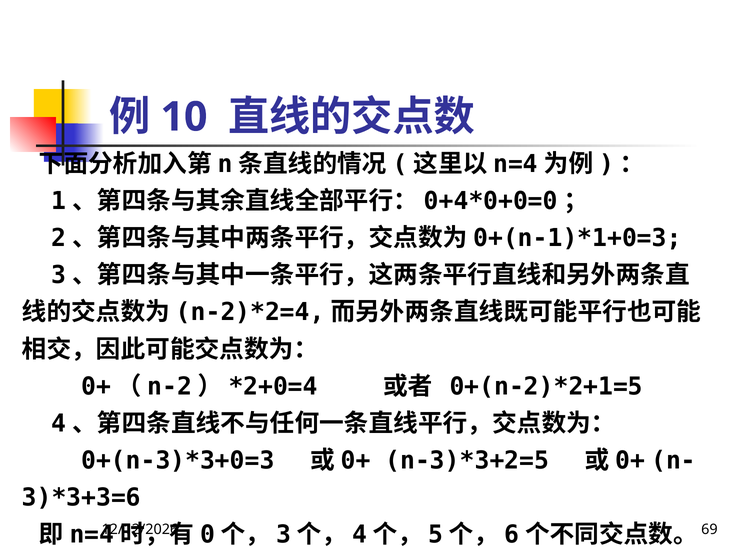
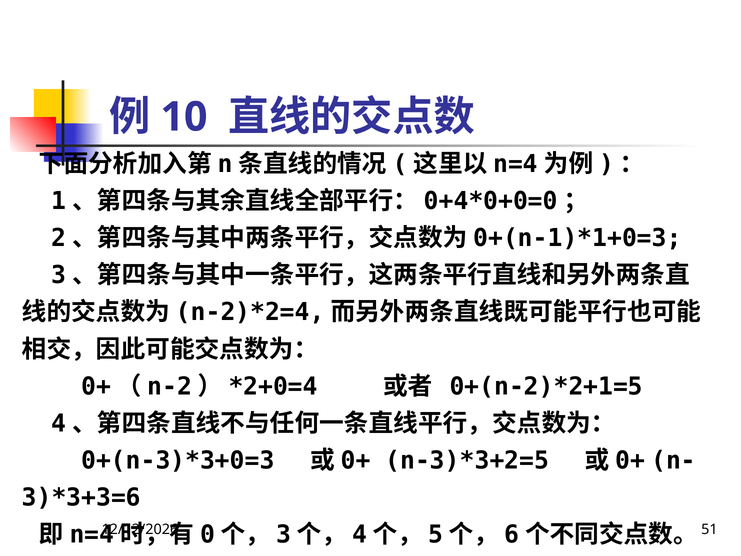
69: 69 -> 51
